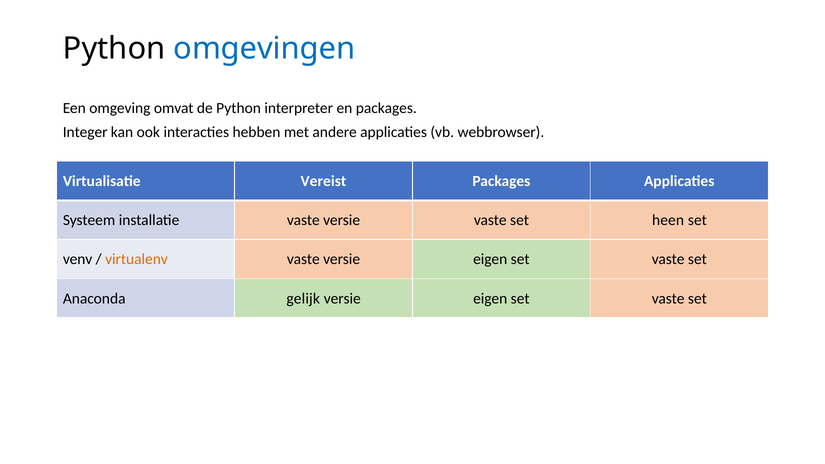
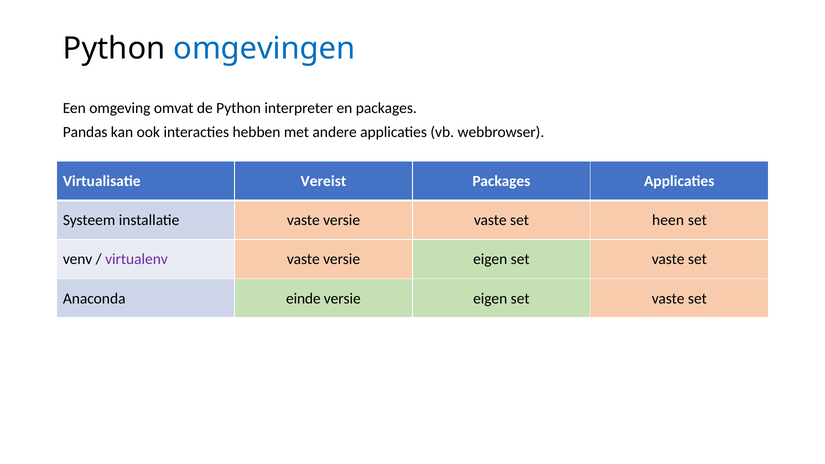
Integer: Integer -> Pandas
virtualenv colour: orange -> purple
gelijk: gelijk -> einde
